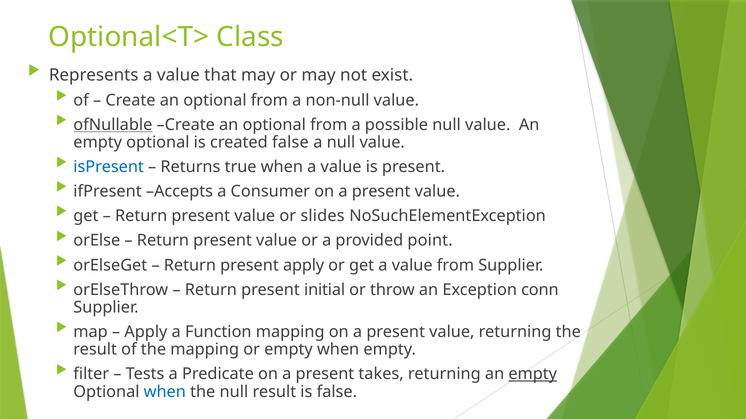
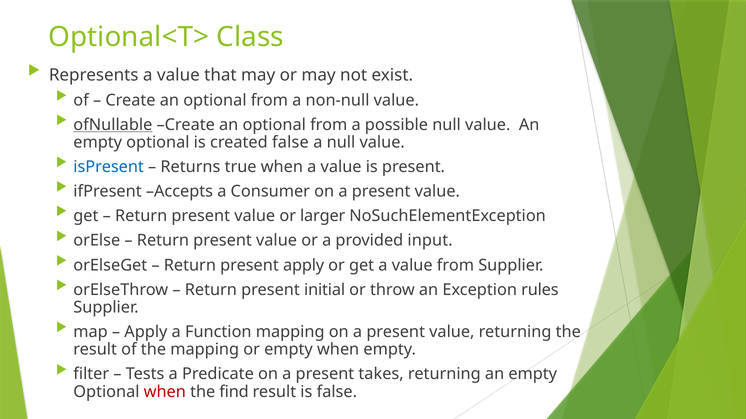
slides: slides -> larger
point: point -> input
conn: conn -> rules
empty at (533, 375) underline: present -> none
when at (165, 392) colour: blue -> red
the null: null -> find
